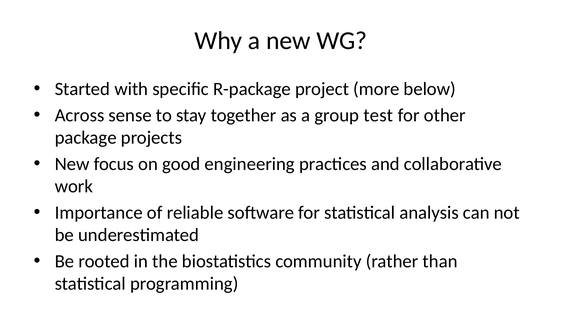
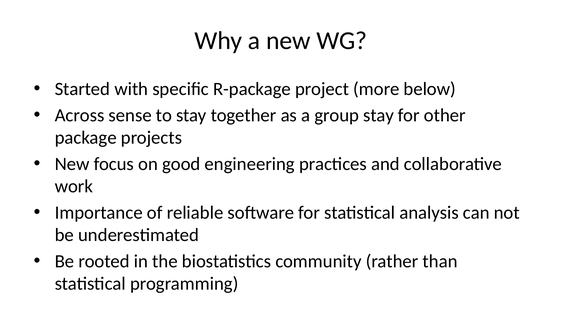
group test: test -> stay
